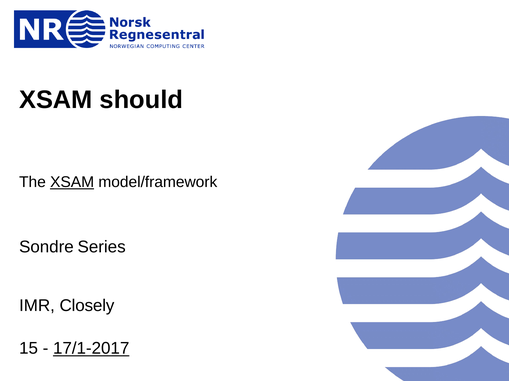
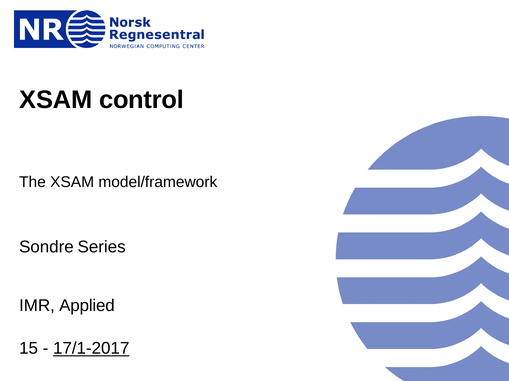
should: should -> control
XSAM at (72, 182) underline: present -> none
Closely: Closely -> Applied
